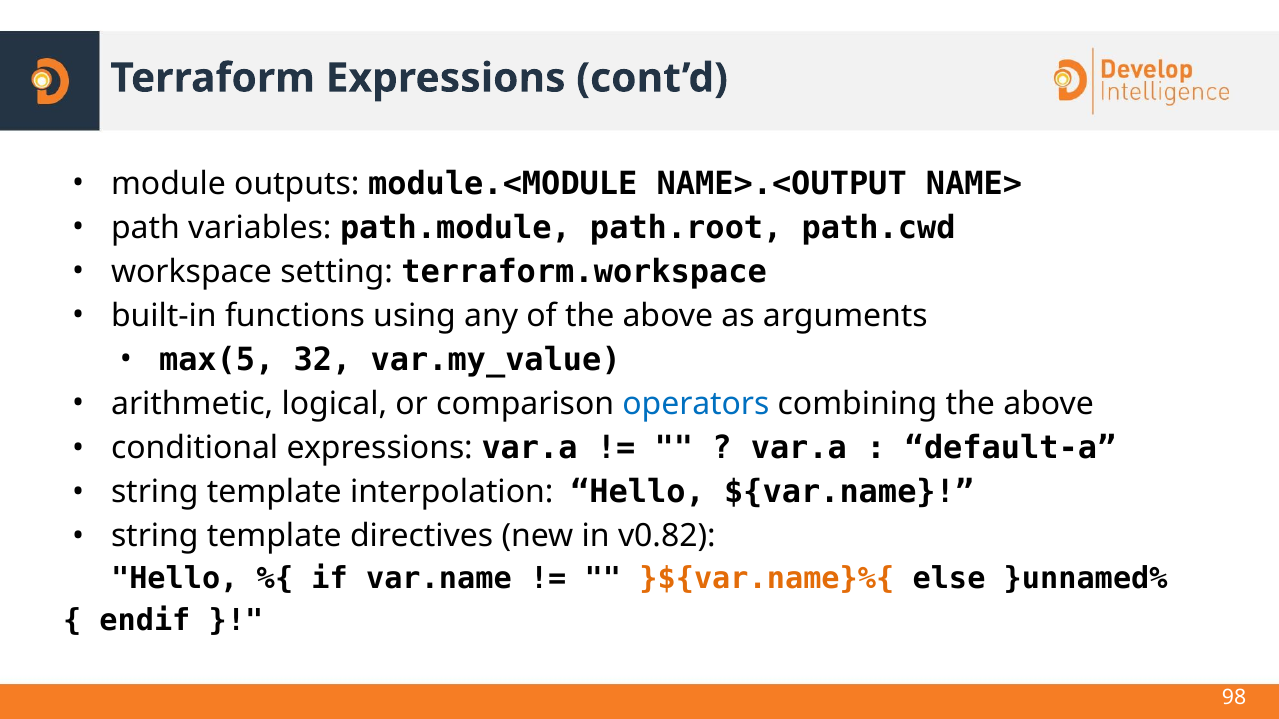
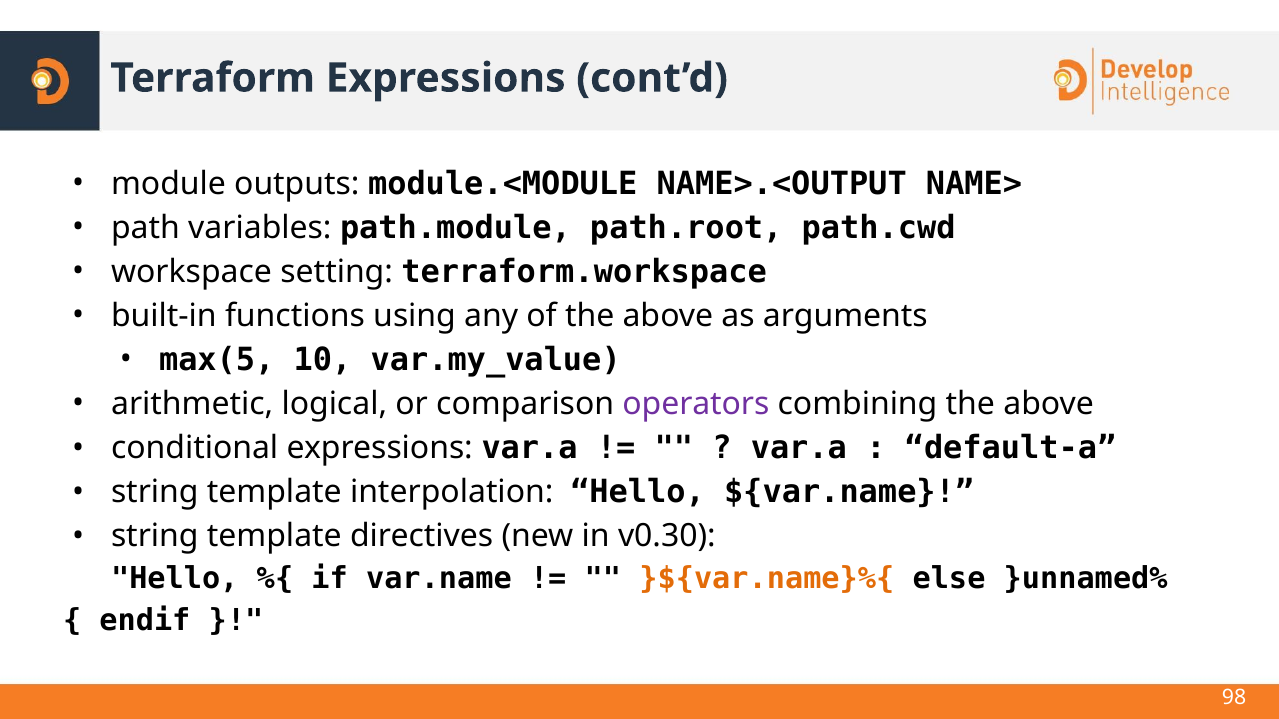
32: 32 -> 10
operators colour: blue -> purple
v0.82: v0.82 -> v0.30
